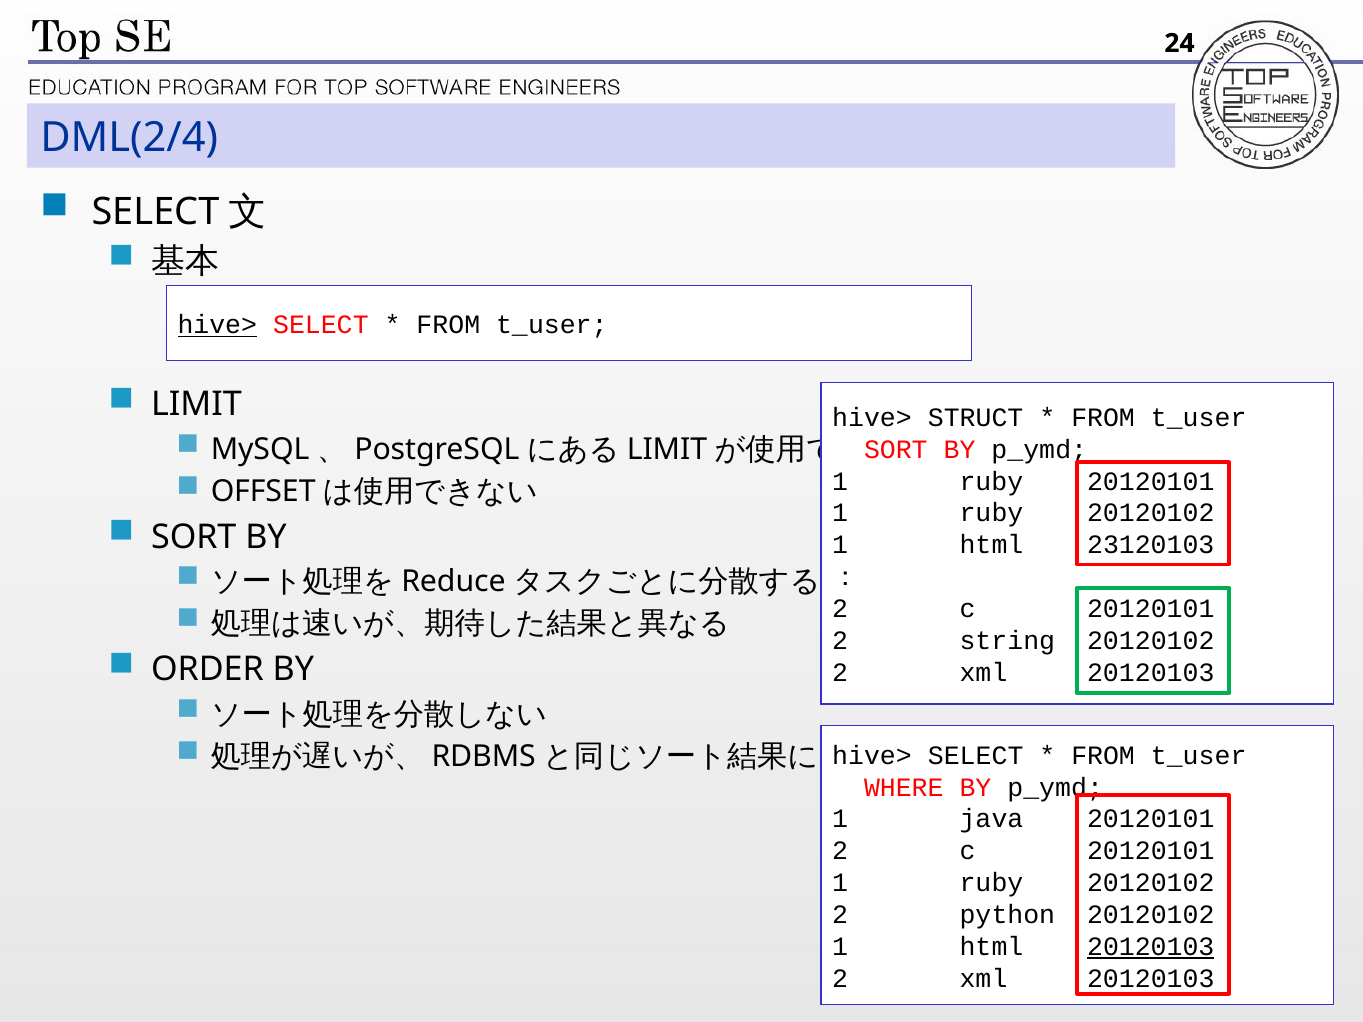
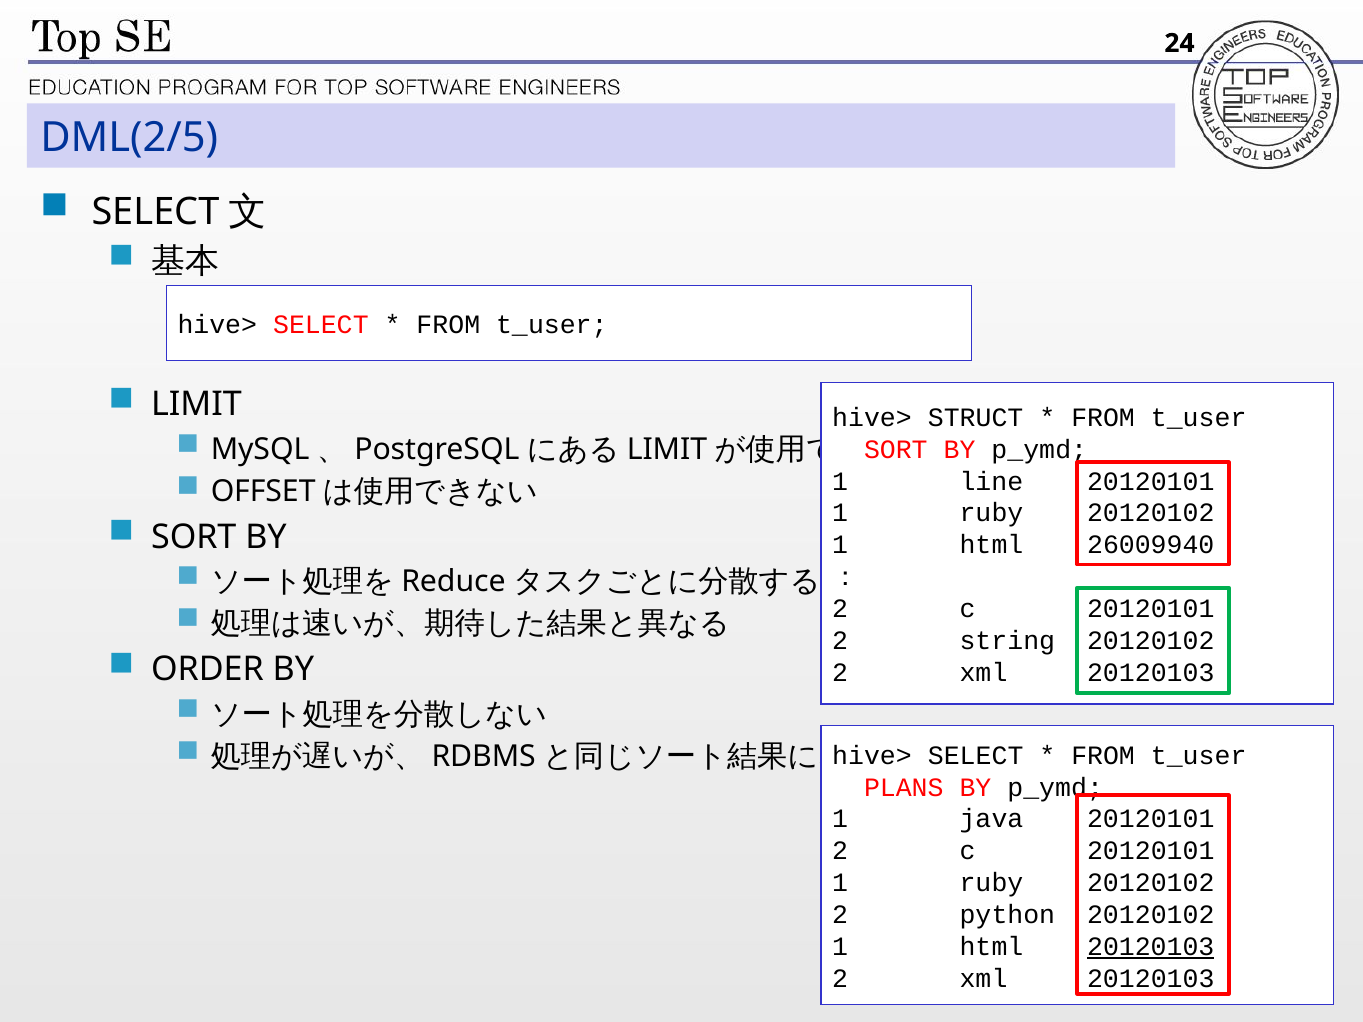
DML(2/4: DML(2/4 -> DML(2/5
hive> at (217, 325) underline: present -> none
ruby at (991, 482): ruby -> line
23120103: 23120103 -> 26009940
WHERE: WHERE -> PLANS
